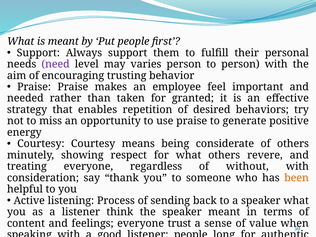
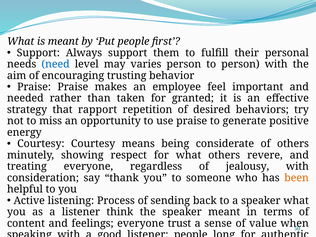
need colour: purple -> blue
enables: enables -> rapport
without: without -> jealousy
